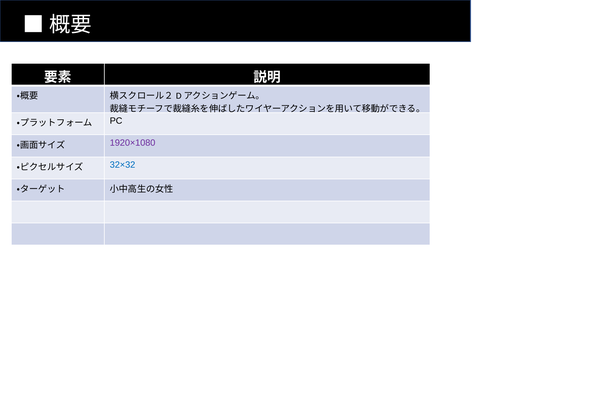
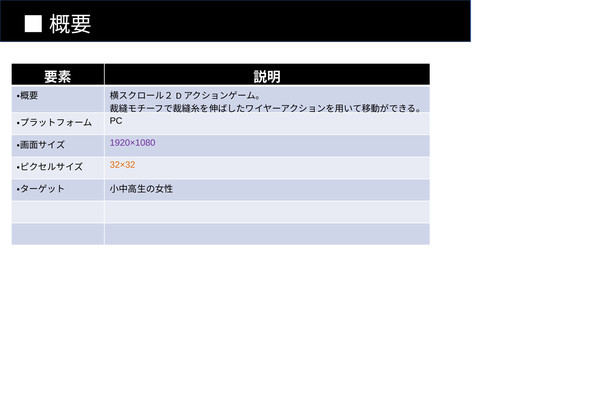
32×32 colour: blue -> orange
